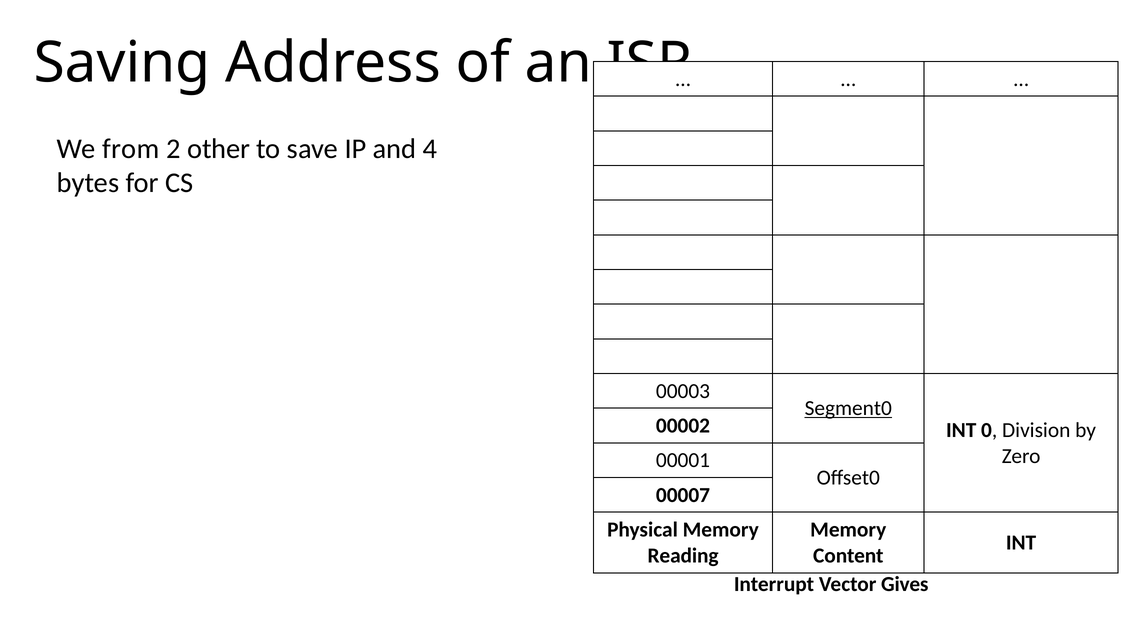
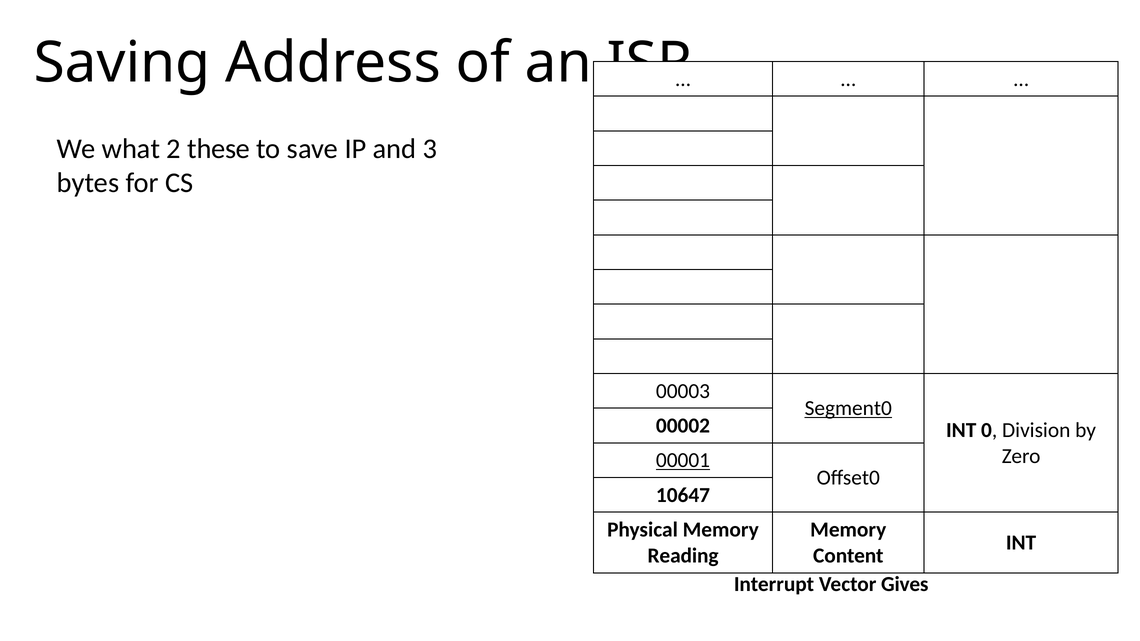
from: from -> what
other: other -> these
4: 4 -> 3
00001 underline: none -> present
00007: 00007 -> 10647
